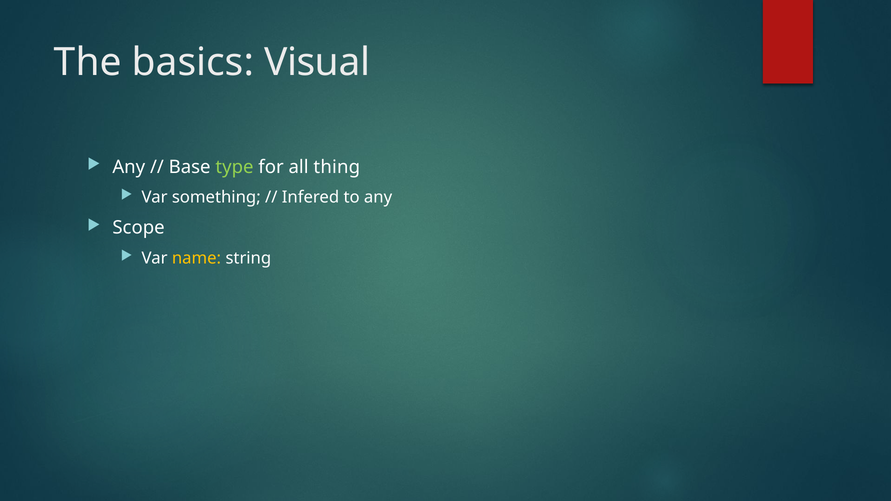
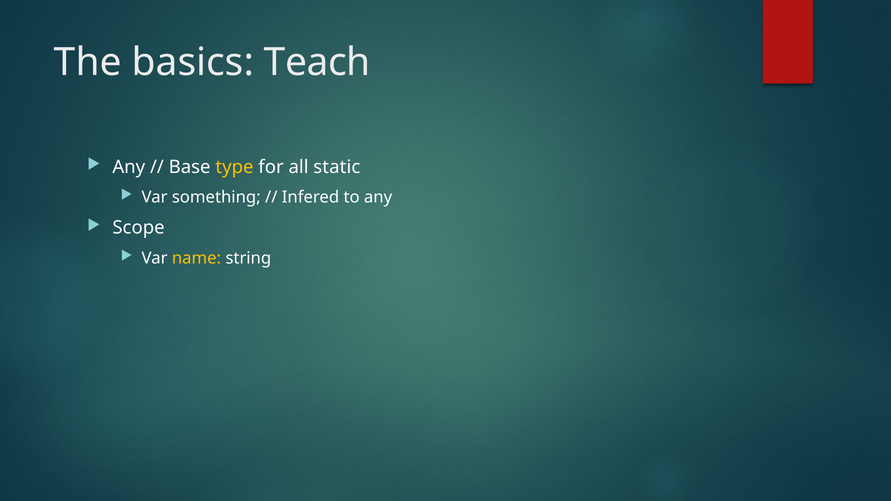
Visual: Visual -> Teach
type colour: light green -> yellow
thing: thing -> static
